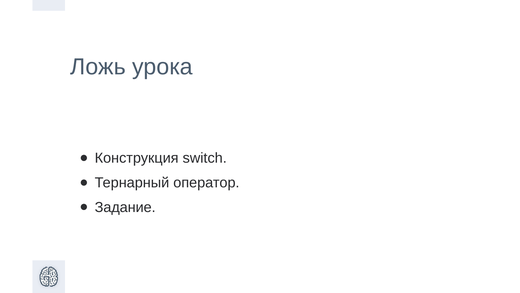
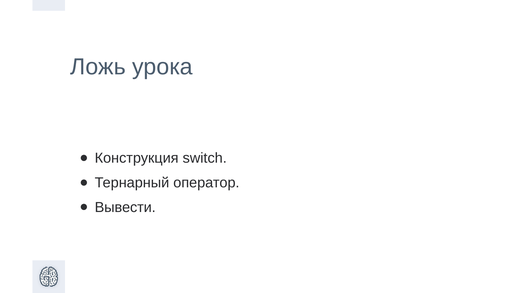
Задание: Задание -> Вывести
